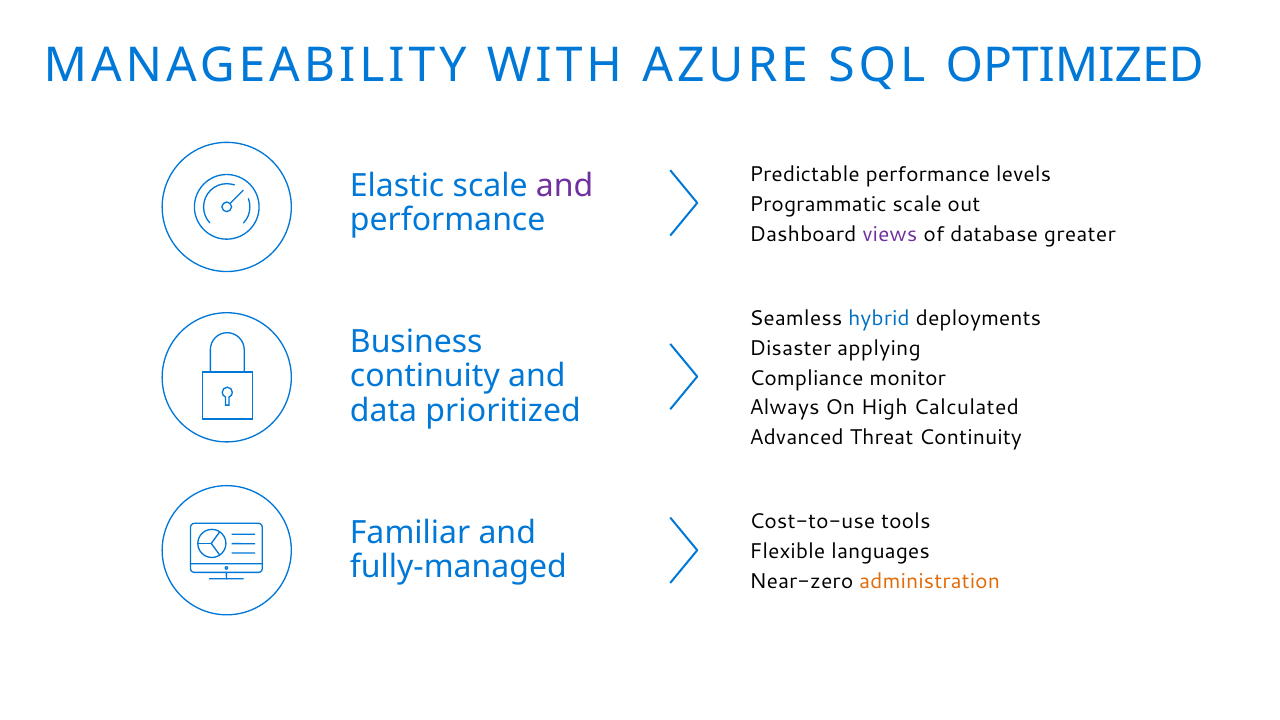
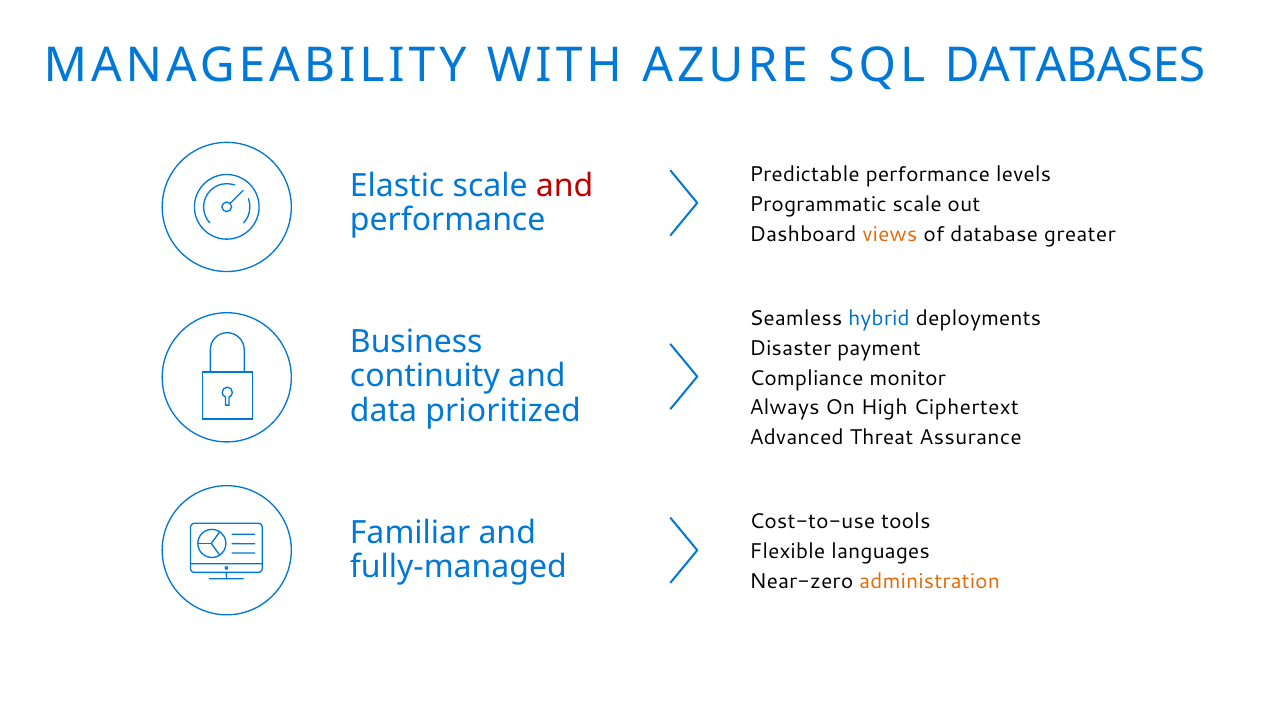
OPTIMIZED: OPTIMIZED -> DATABASES
and at (565, 185) colour: purple -> red
views colour: purple -> orange
applying: applying -> payment
Calculated: Calculated -> Ciphertext
Threat Continuity: Continuity -> Assurance
